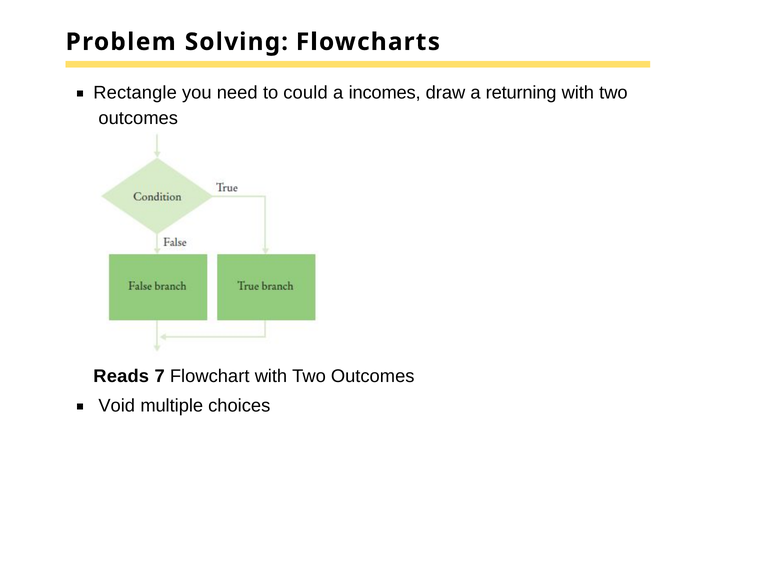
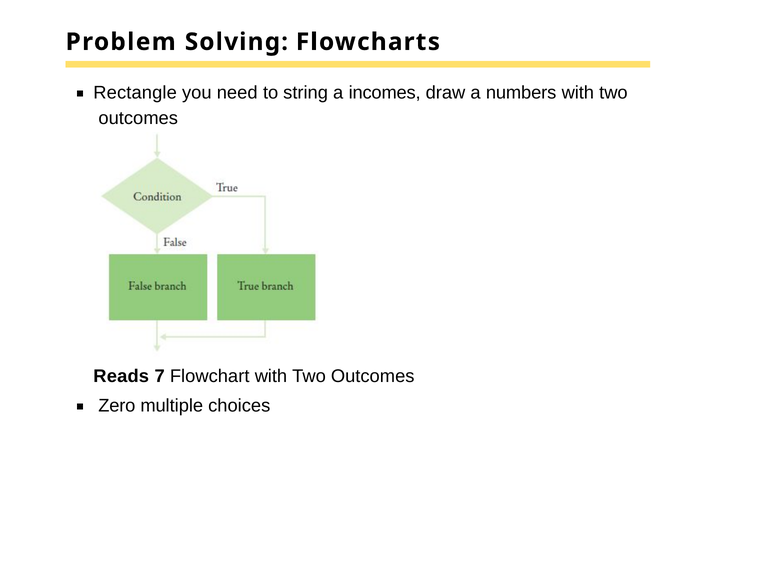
could: could -> string
returning: returning -> numbers
Void: Void -> Zero
